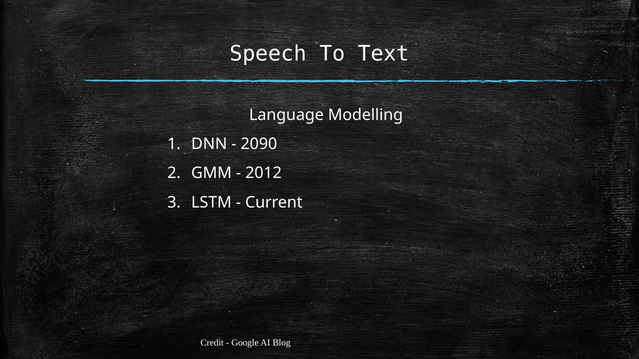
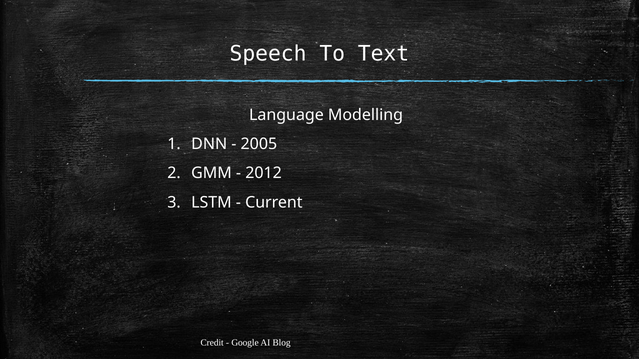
2090: 2090 -> 2005
